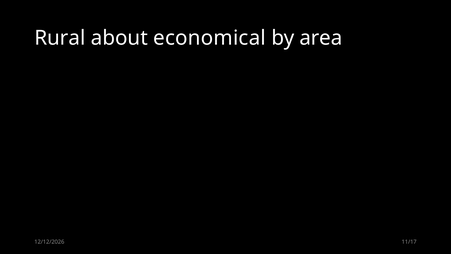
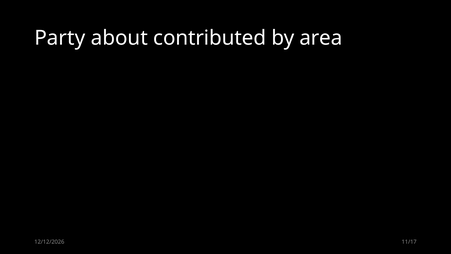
Rural: Rural -> Party
economical: economical -> contributed
